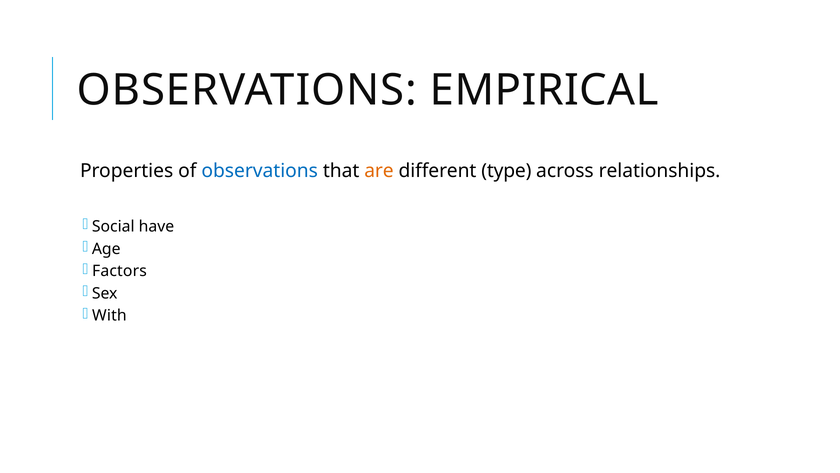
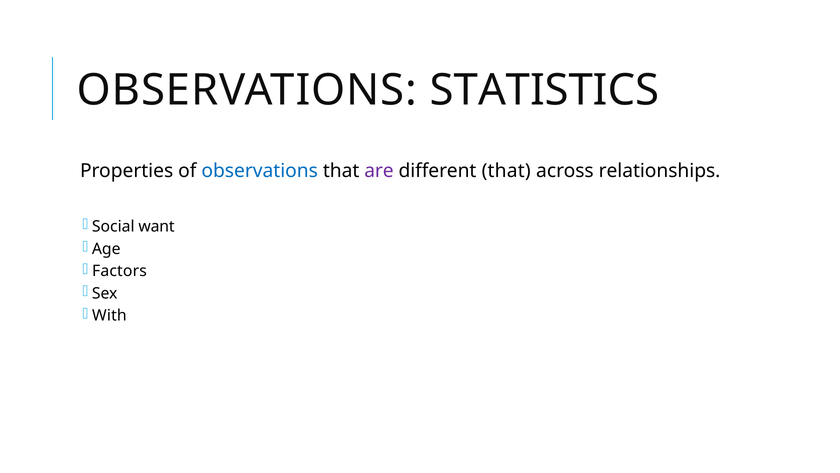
EMPIRICAL: EMPIRICAL -> STATISTICS
are colour: orange -> purple
different type: type -> that
have: have -> want
